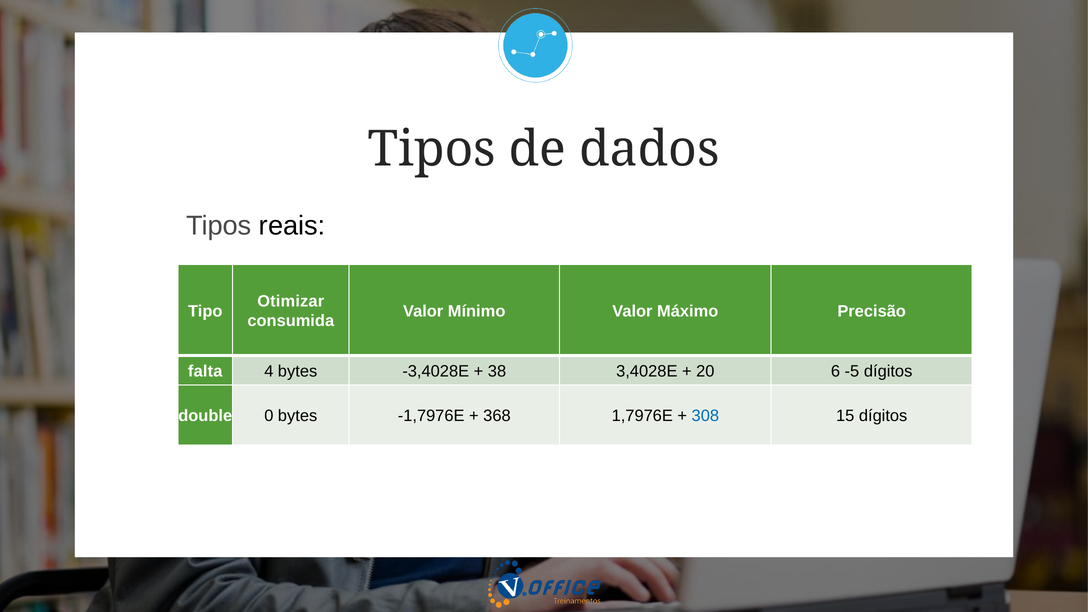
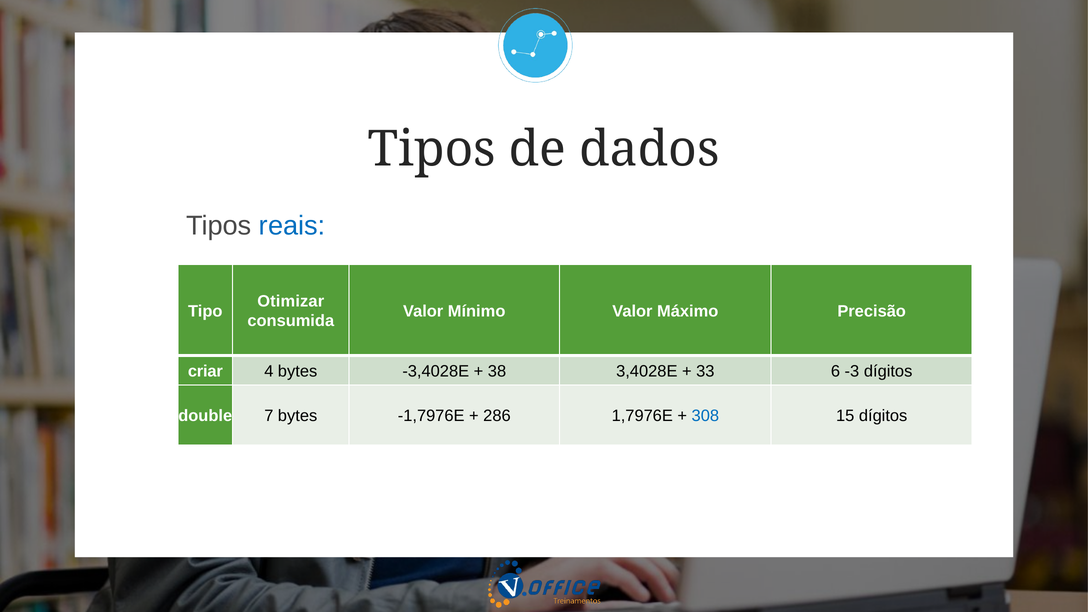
reais colour: black -> blue
falta: falta -> criar
20: 20 -> 33
-5: -5 -> -3
0: 0 -> 7
368: 368 -> 286
